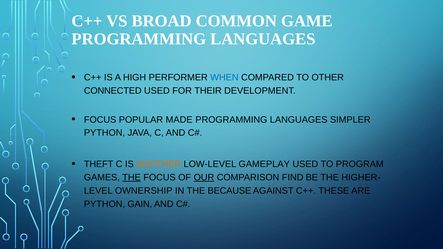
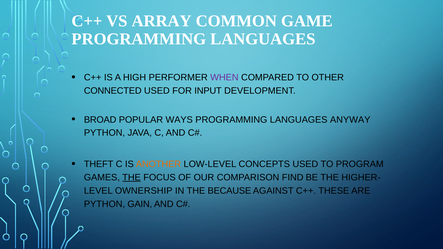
BROAD: BROAD -> ARRAY
WHEN colour: blue -> purple
THEIR: THEIR -> INPUT
FOCUS at (100, 120): FOCUS -> BROAD
MADE: MADE -> WAYS
SIMPLER: SIMPLER -> ANYWAY
GAMEPLAY: GAMEPLAY -> CONCEPTS
OUR underline: present -> none
